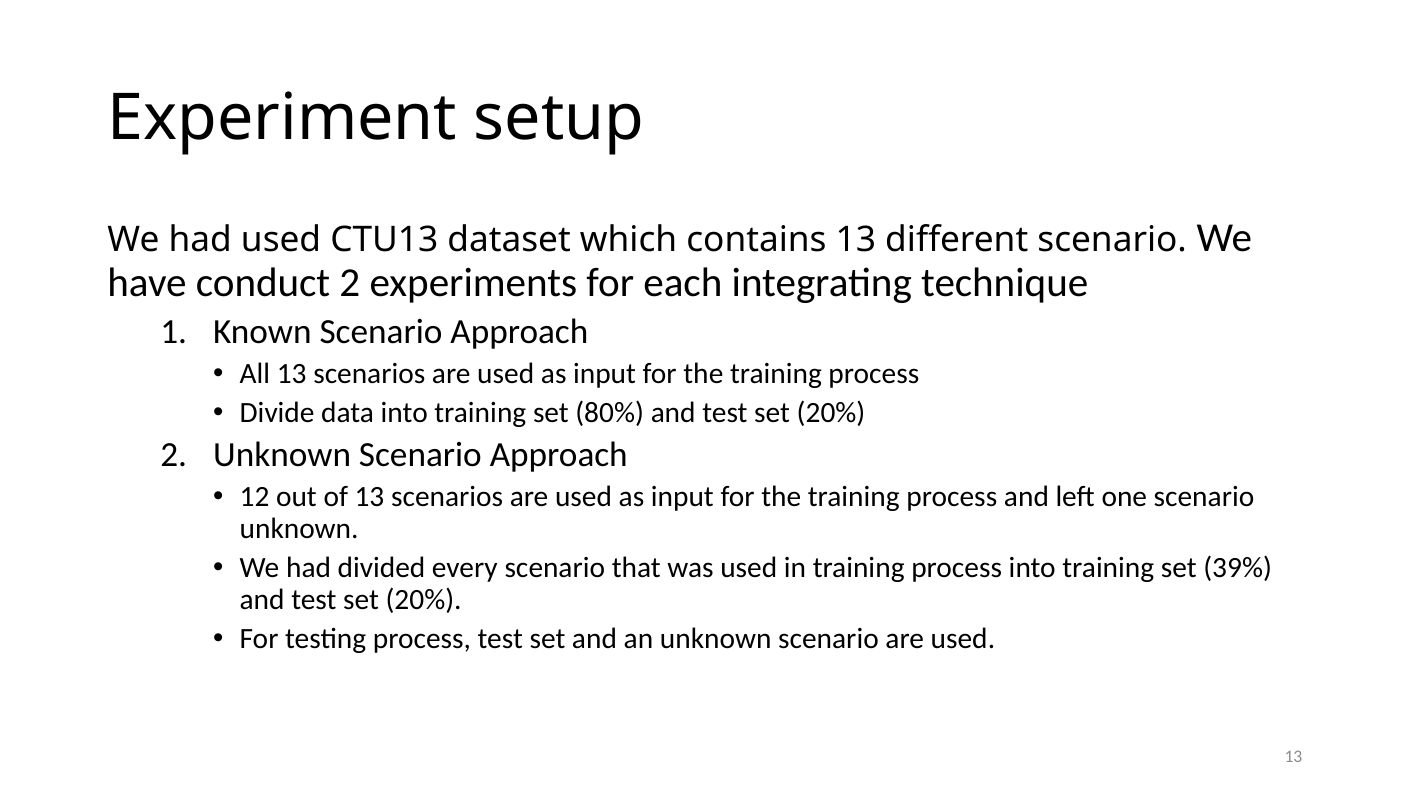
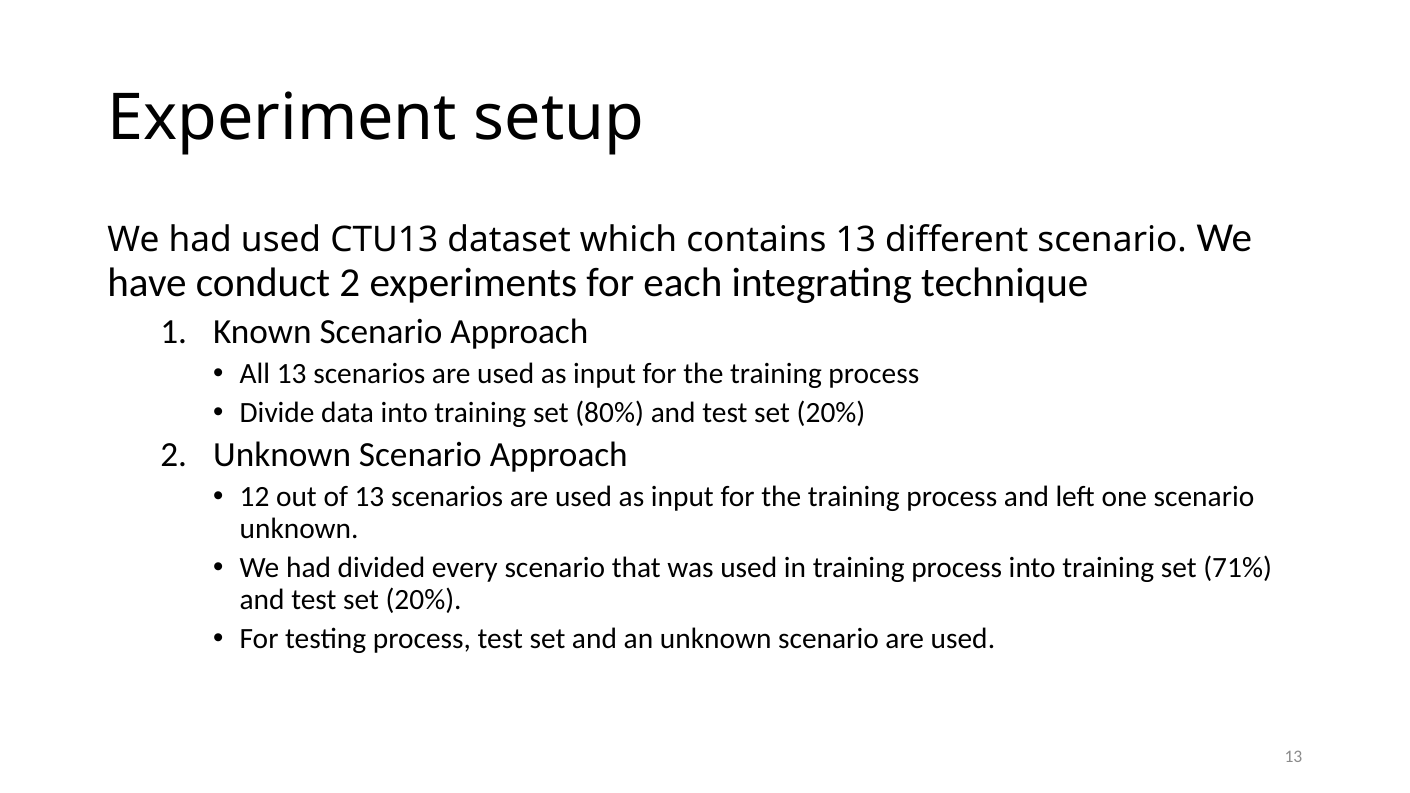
39%: 39% -> 71%
